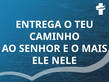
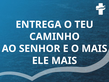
ELE NELE: NELE -> MAIS
